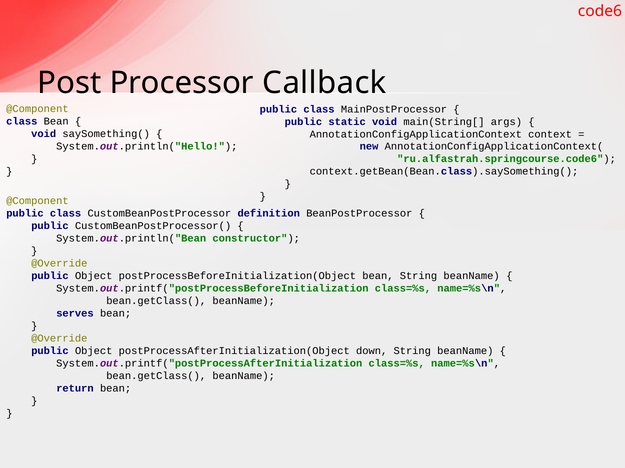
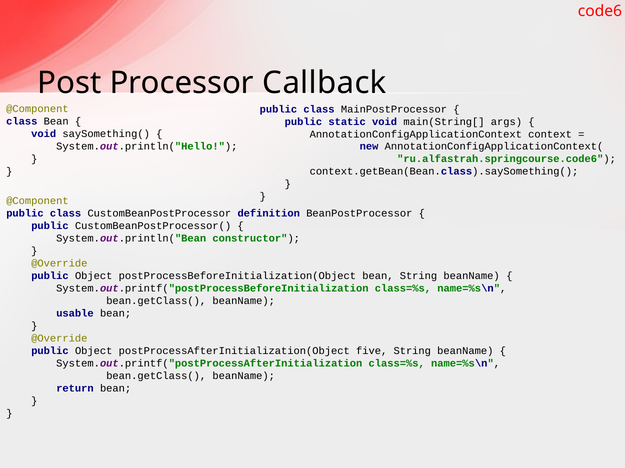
serves: serves -> usable
down: down -> five
